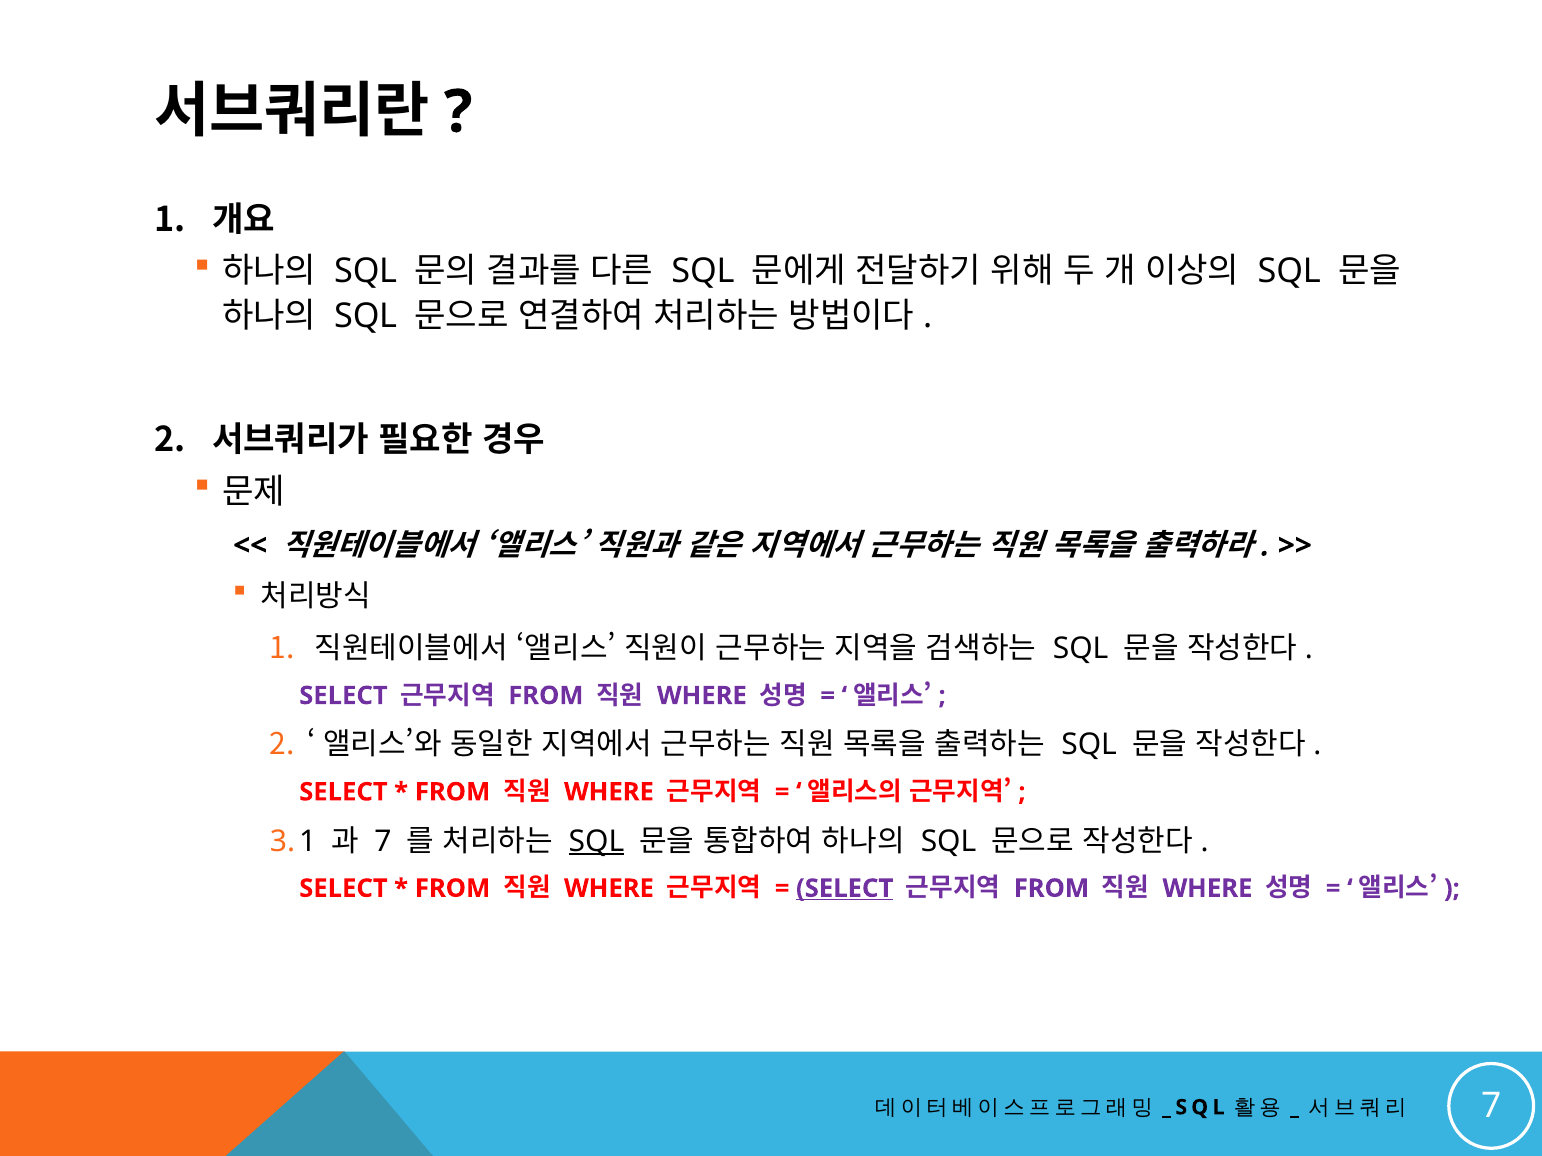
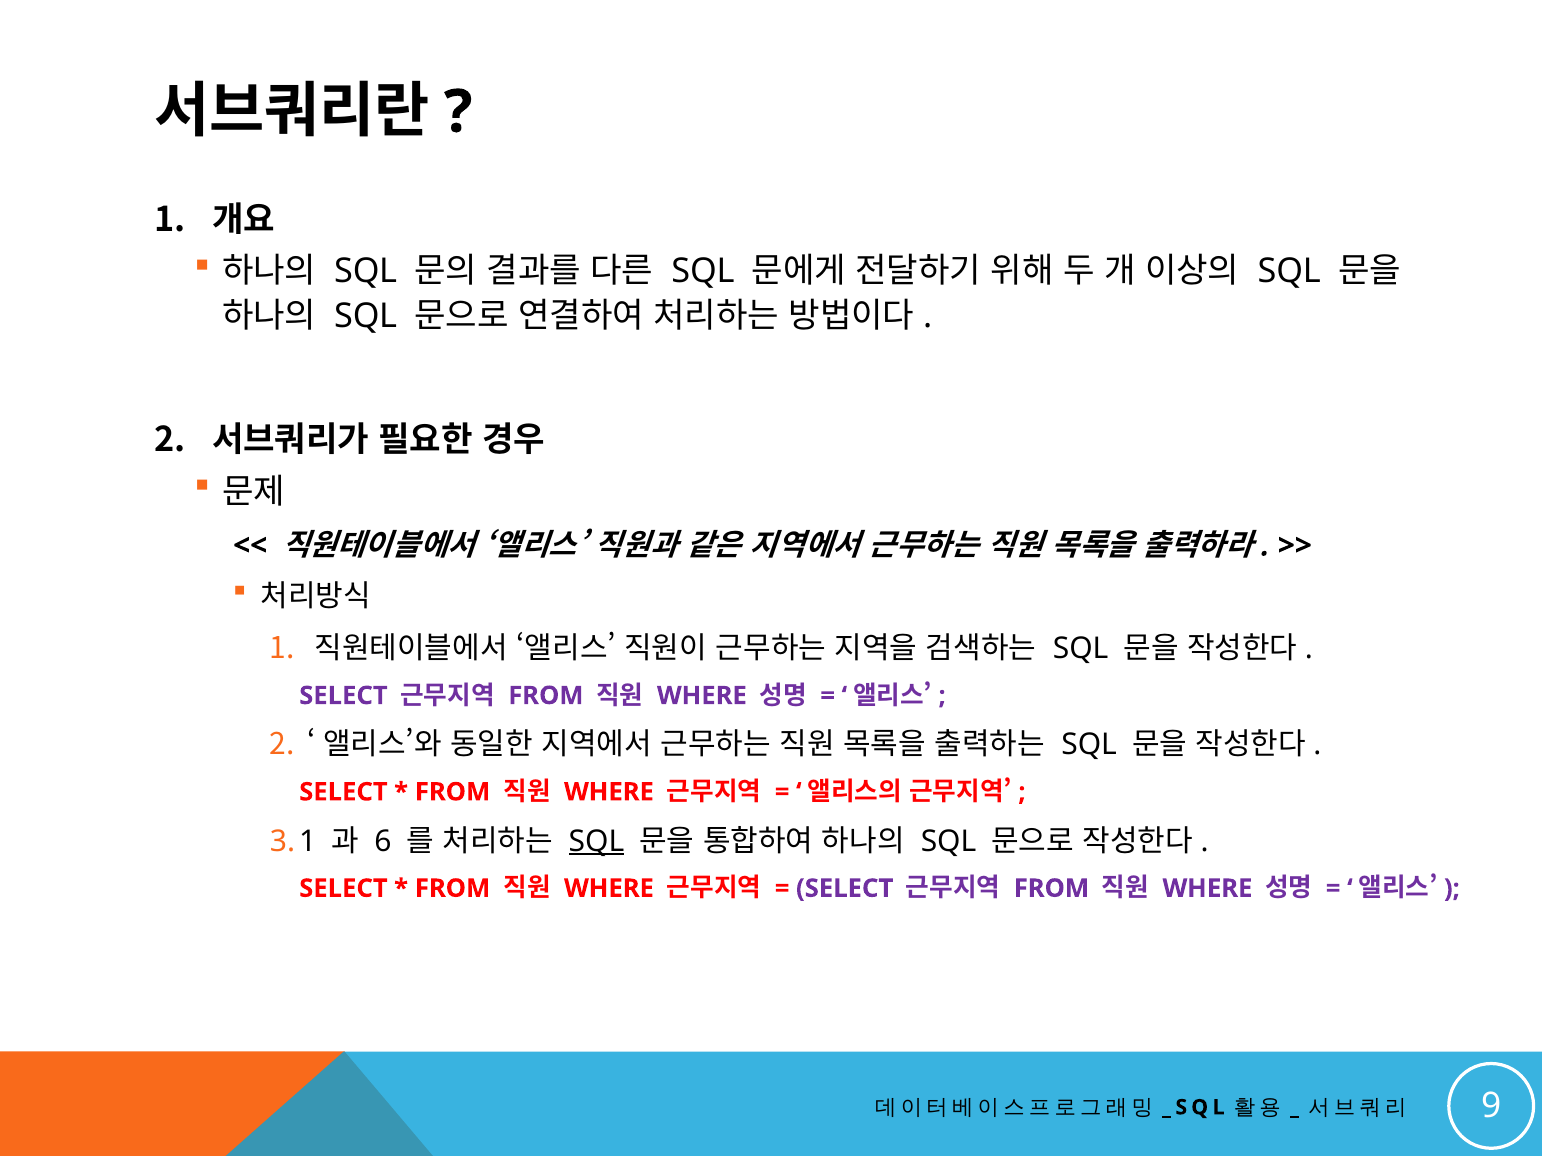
7 at (383, 841): 7 -> 6
SELECT at (845, 889) underline: present -> none
7 at (1491, 1106): 7 -> 9
